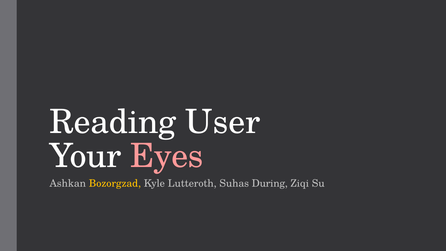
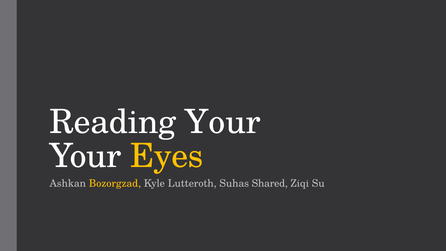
Reading User: User -> Your
Eyes colour: pink -> yellow
During: During -> Shared
